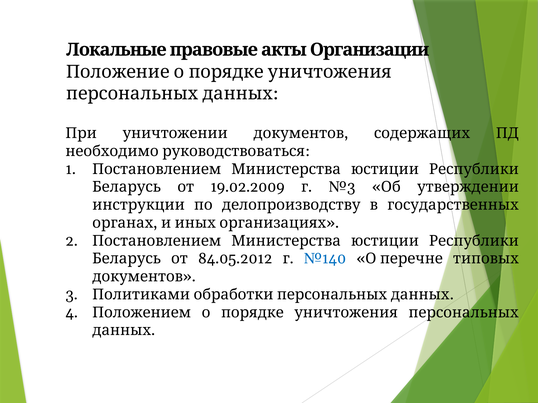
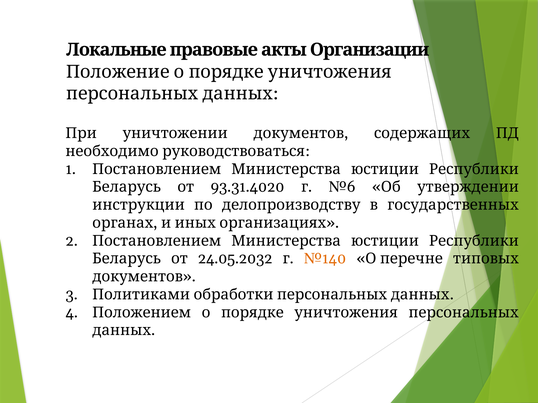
19.02.2009: 19.02.2009 -> 93.31.4020
№3: №3 -> №6
84.05.2012: 84.05.2012 -> 24.05.2032
№140 colour: blue -> orange
